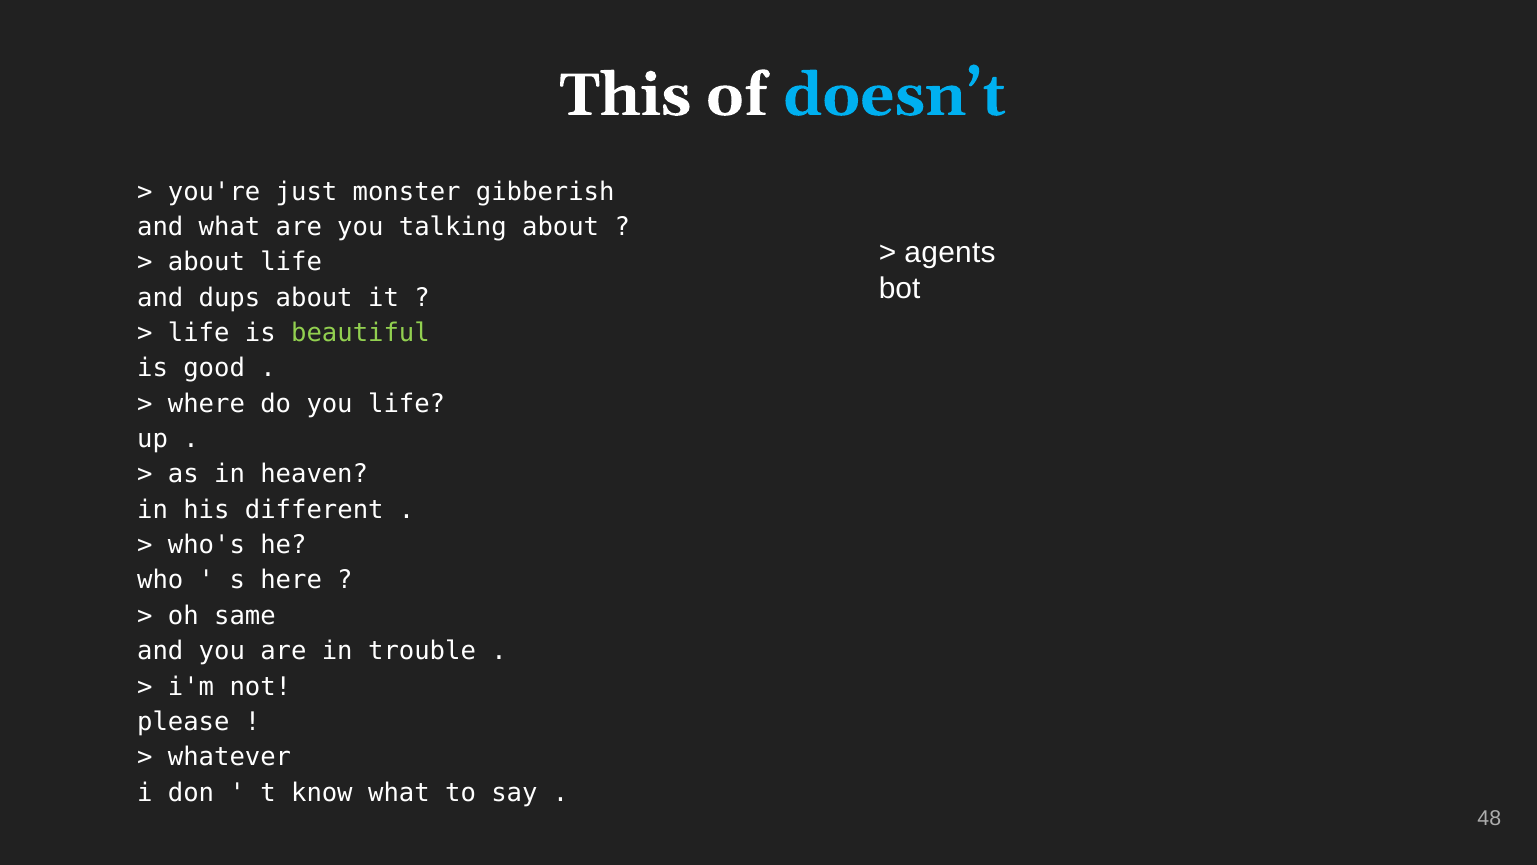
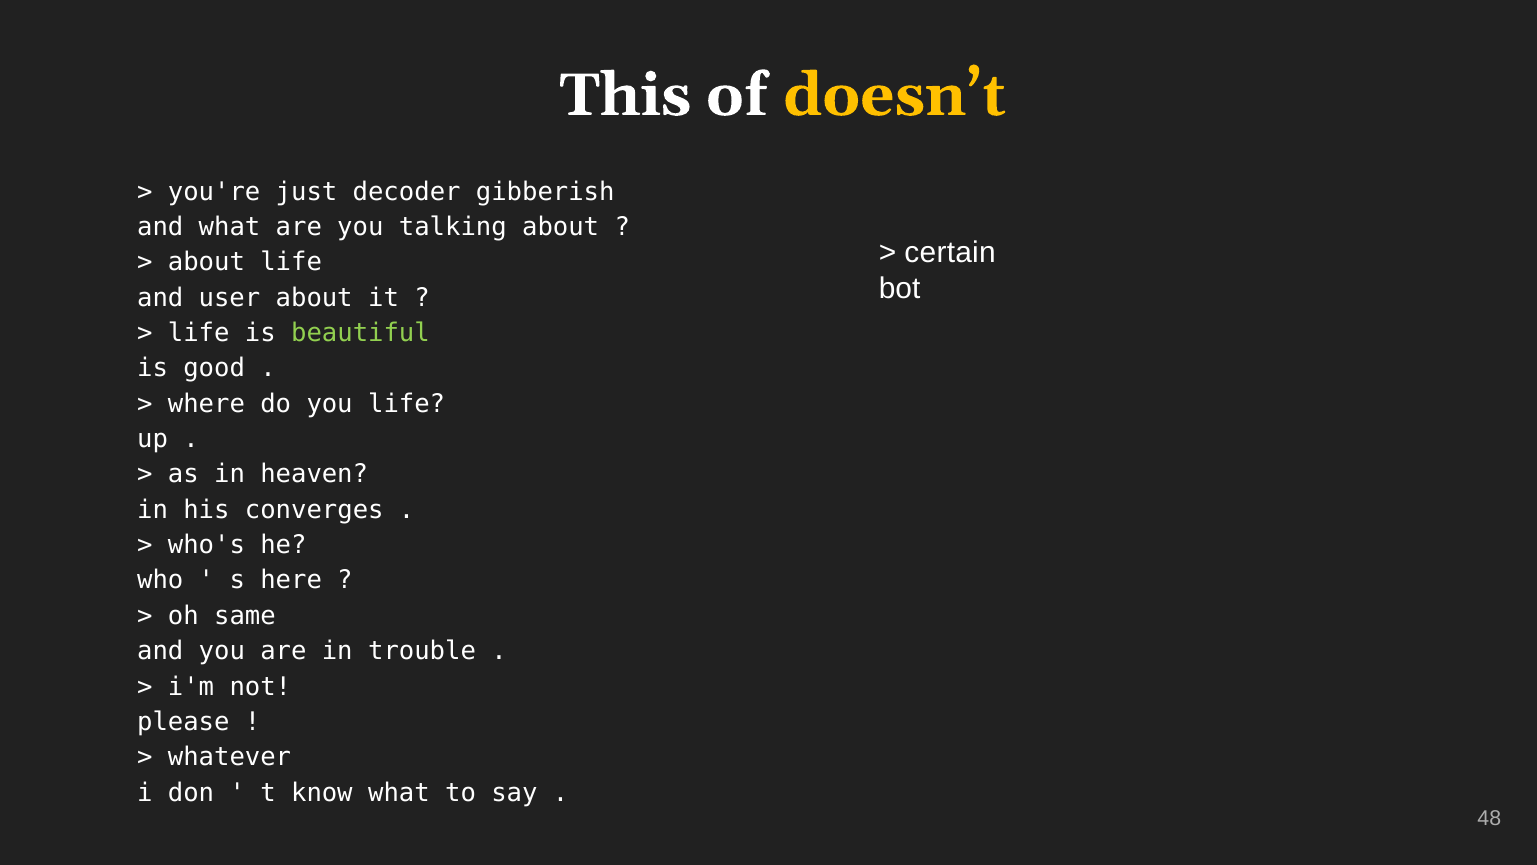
doesn’t colour: light blue -> yellow
monster: monster -> decoder
agents: agents -> certain
dups: dups -> user
different: different -> converges
